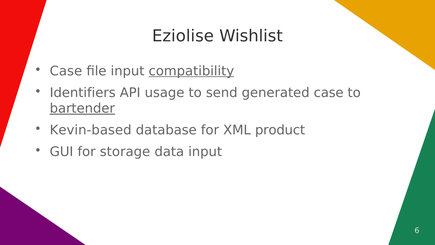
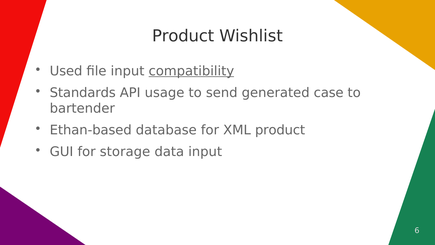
Eziolise at (183, 36): Eziolise -> Product
Case at (66, 71): Case -> Used
Identifiers: Identifiers -> Standards
bartender underline: present -> none
Kevin-based: Kevin-based -> Ethan-based
